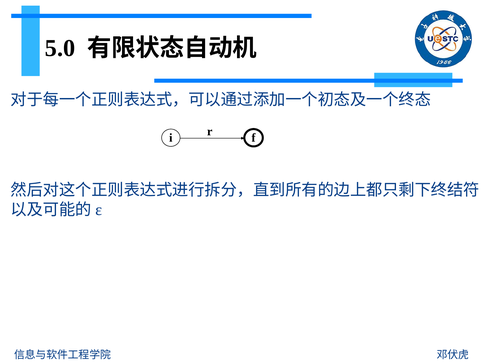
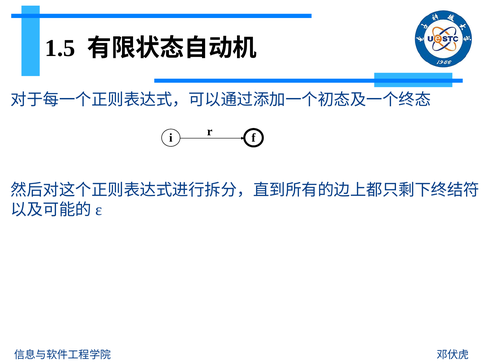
5.0: 5.0 -> 1.5
